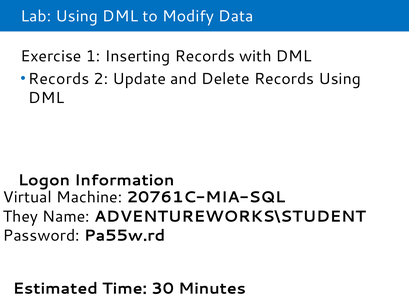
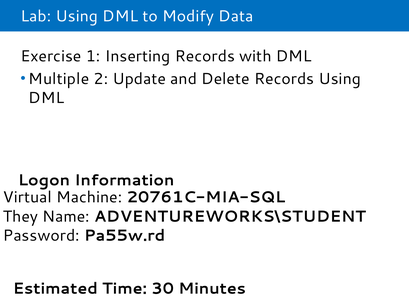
Records at (59, 79): Records -> Multiple
